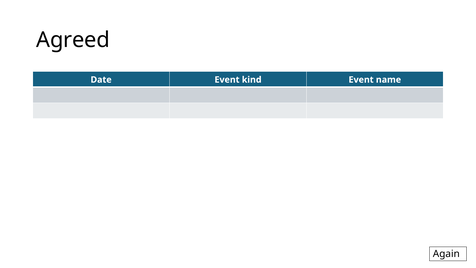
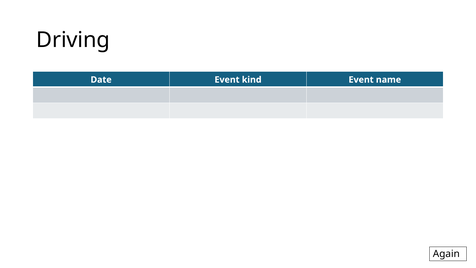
Agreed: Agreed -> Driving
